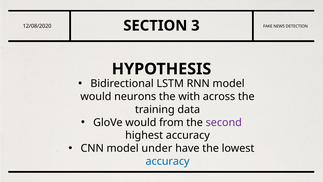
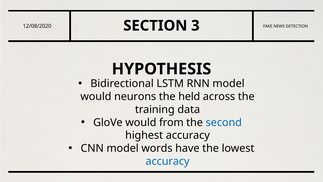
with: with -> held
second colour: purple -> blue
under: under -> words
